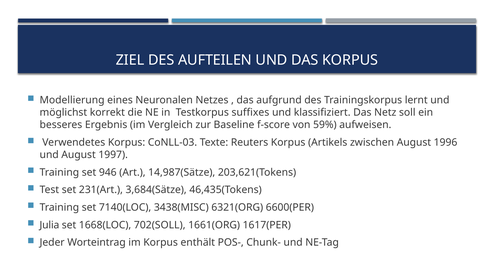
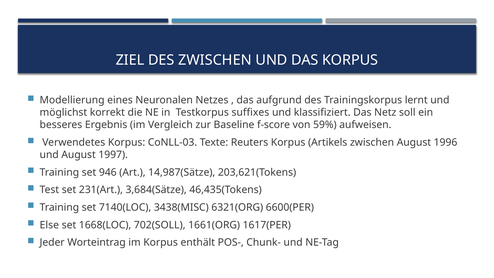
DES AUFTEILEN: AUFTEILEN -> ZWISCHEN
Julia: Julia -> Else
